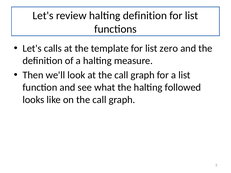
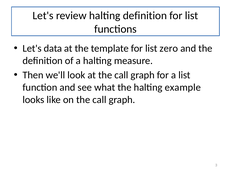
calls: calls -> data
followed: followed -> example
